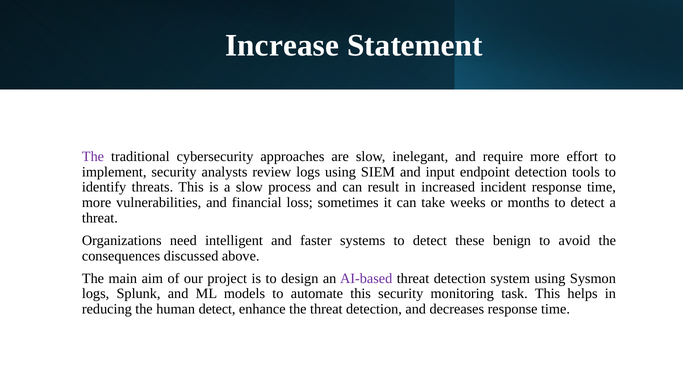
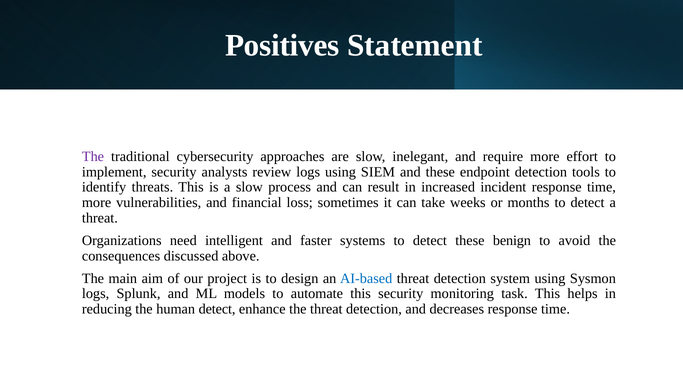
Increase: Increase -> Positives
and input: input -> these
AI-based colour: purple -> blue
